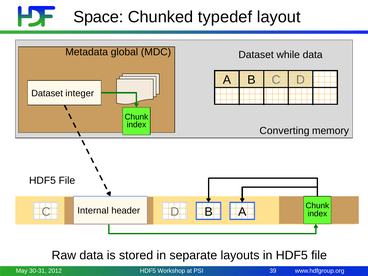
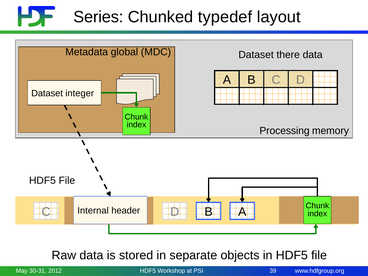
Space: Space -> Series
while: while -> there
Converting: Converting -> Processing
layouts: layouts -> objects
